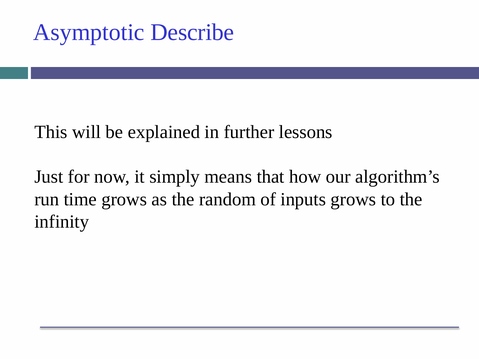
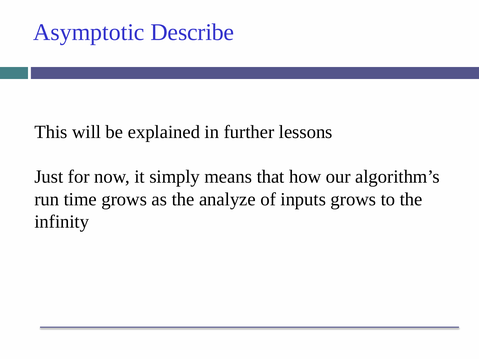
random: random -> analyze
